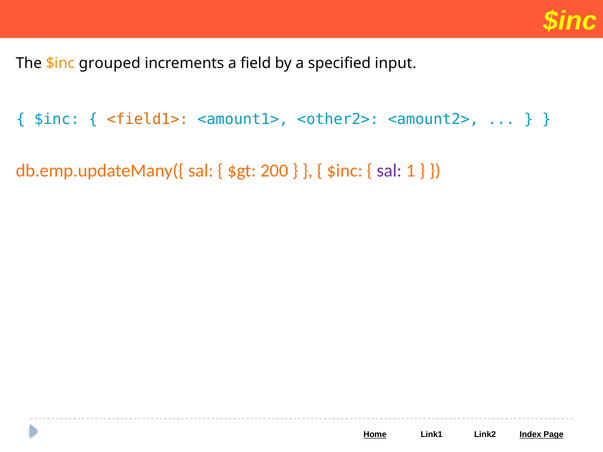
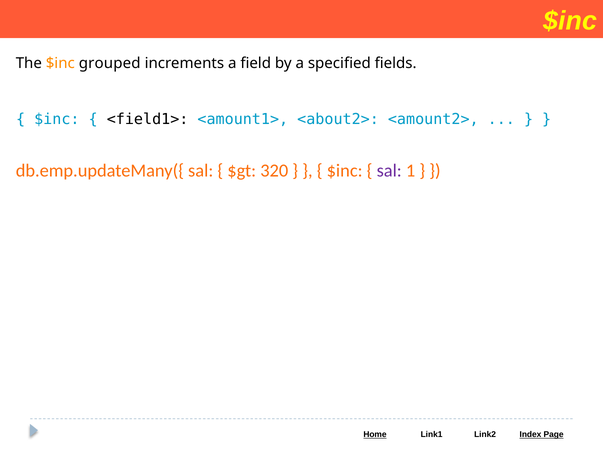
input: input -> fields
<field1> colour: orange -> black
<other2>: <other2> -> <about2>
200: 200 -> 320
